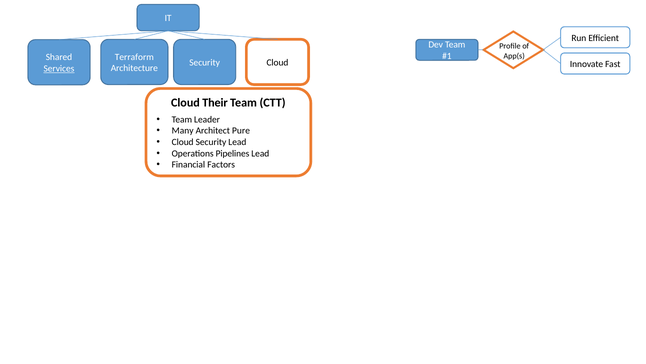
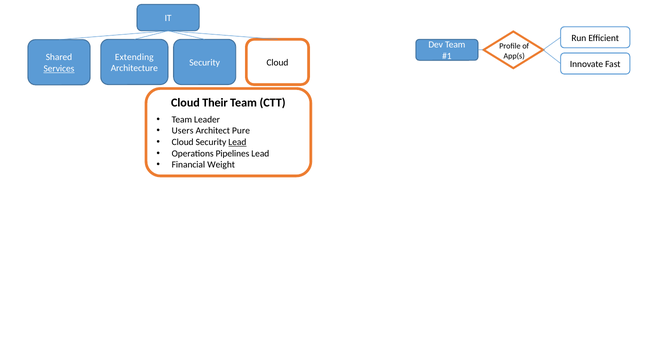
Terraform: Terraform -> Extending
Many: Many -> Users
Lead at (237, 142) underline: none -> present
Factors: Factors -> Weight
